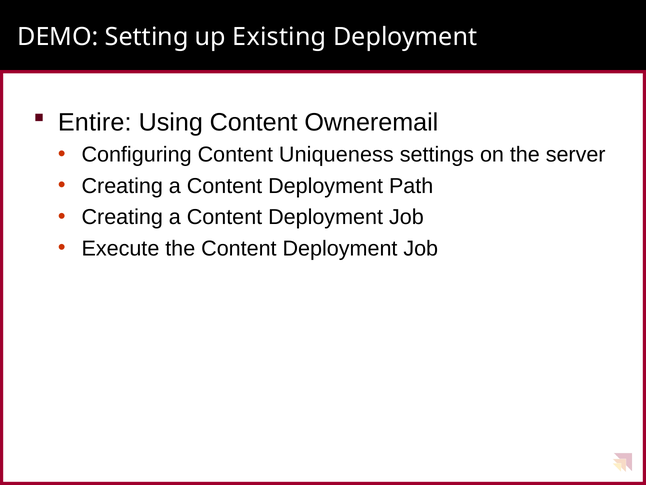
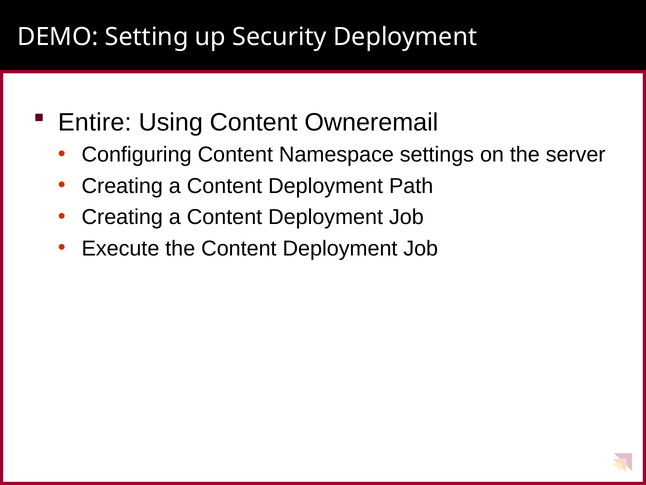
Existing: Existing -> Security
Uniqueness: Uniqueness -> Namespace
